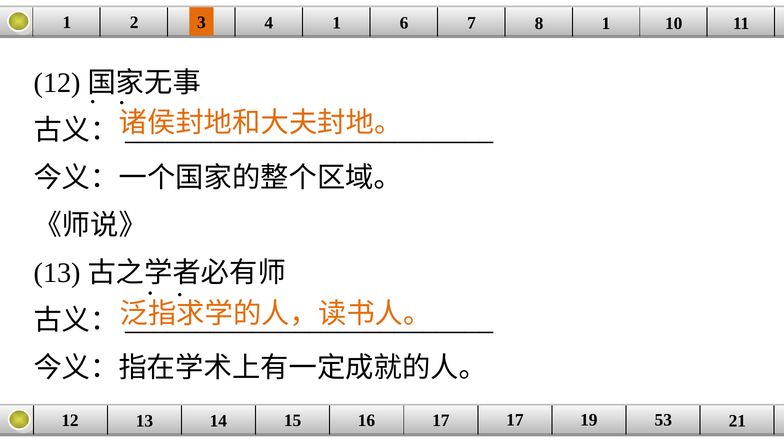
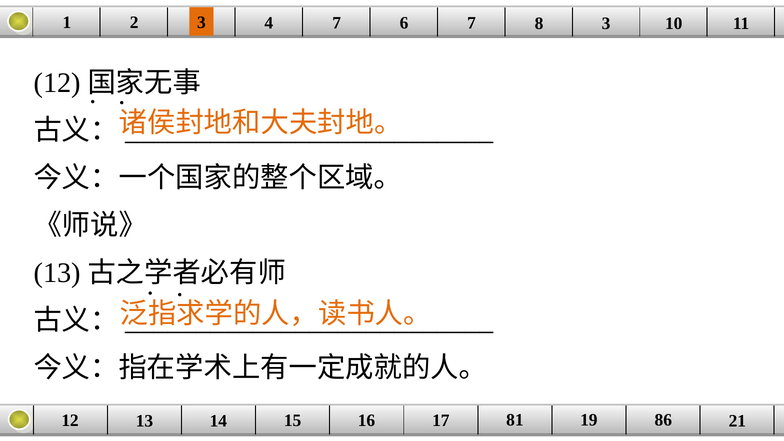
4 1: 1 -> 7
8 1: 1 -> 3
17 17: 17 -> 81
53: 53 -> 86
